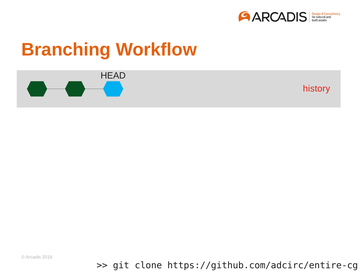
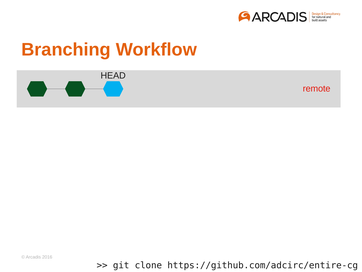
history: history -> remote
